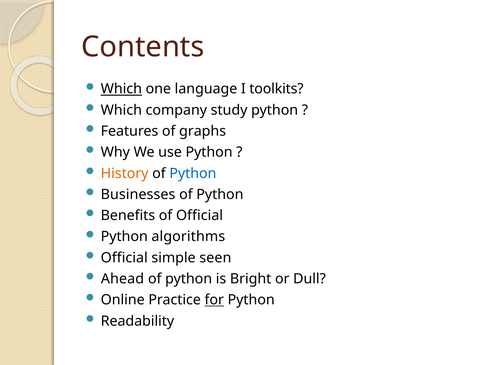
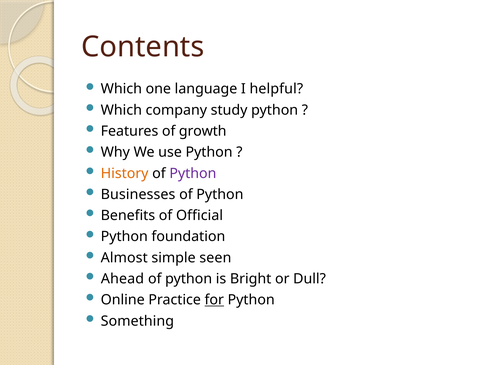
Which at (121, 89) underline: present -> none
toolkits: toolkits -> helpful
graphs: graphs -> growth
Python at (193, 173) colour: blue -> purple
algorithms: algorithms -> foundation
Official at (124, 258): Official -> Almost
Readability: Readability -> Something
